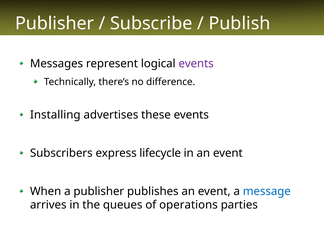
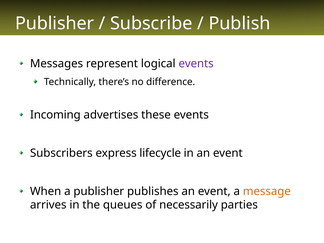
Installing: Installing -> Incoming
message colour: blue -> orange
operations: operations -> necessarily
